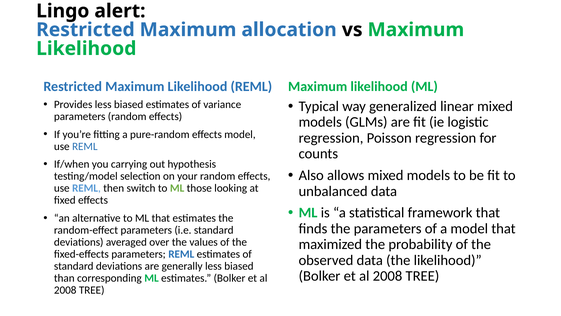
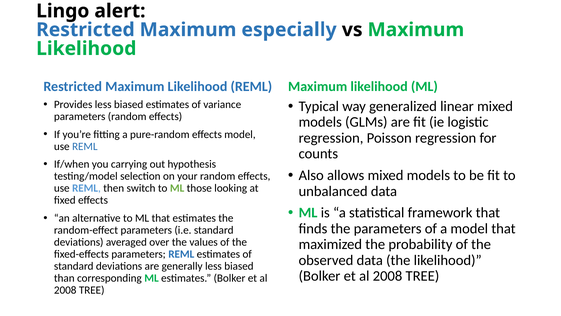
allocation: allocation -> especially
